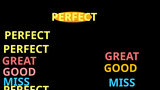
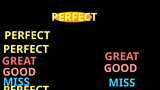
GOOD at (121, 68) colour: yellow -> pink
